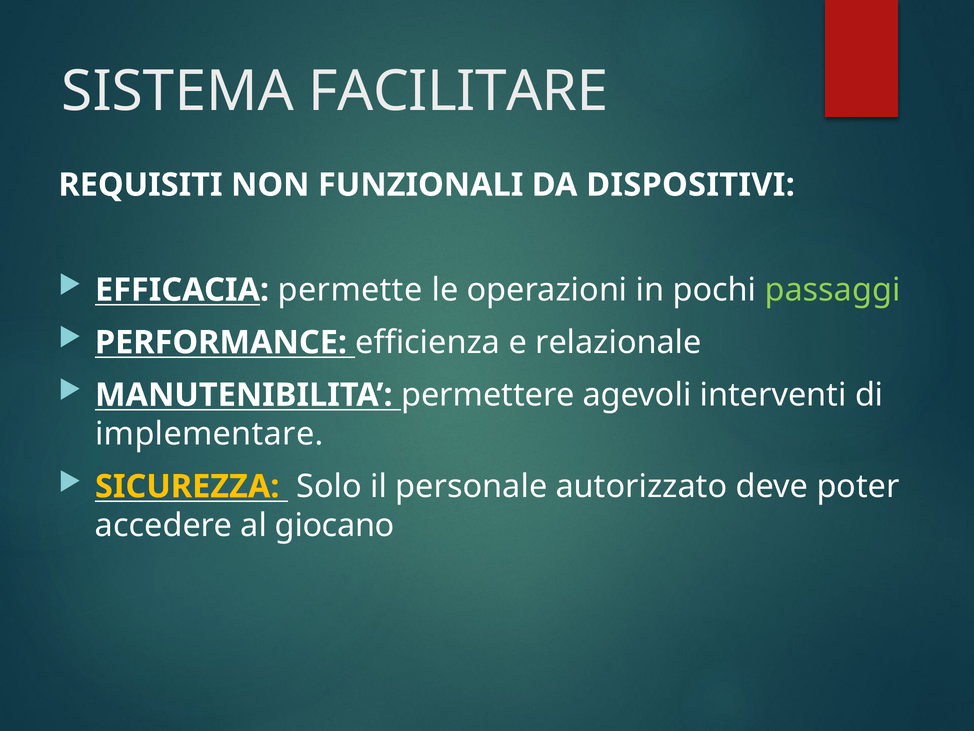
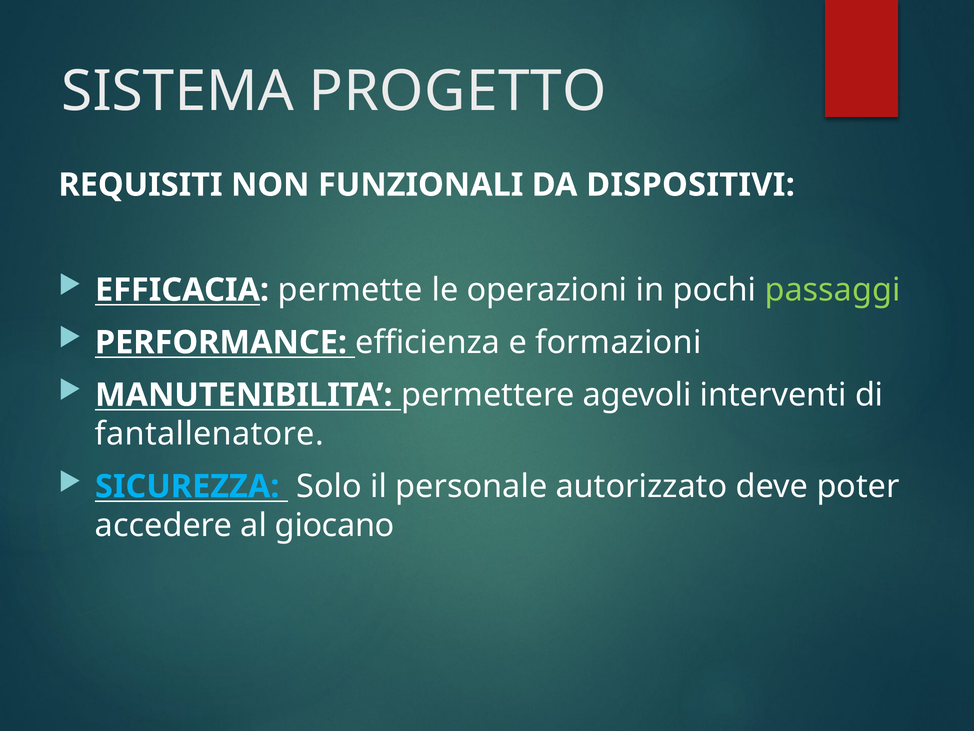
FACILITARE: FACILITARE -> PROGETTO
relazionale: relazionale -> formazioni
implementare: implementare -> fantallenatore
SICUREZZA colour: yellow -> light blue
